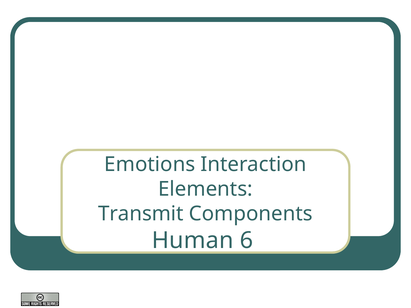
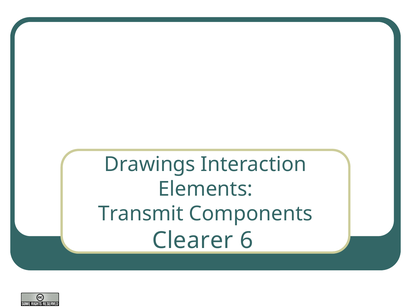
Emotions: Emotions -> Drawings
Human: Human -> Clearer
